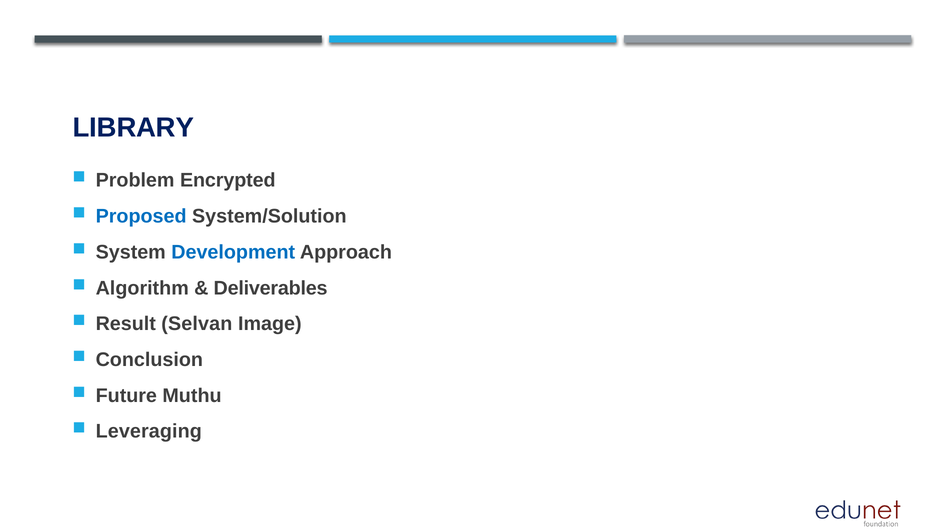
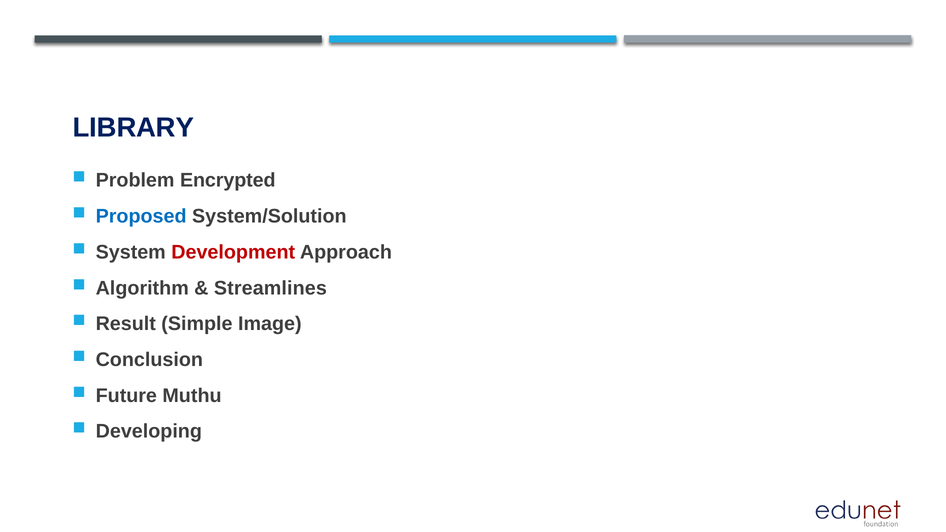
Development colour: blue -> red
Deliverables: Deliverables -> Streamlines
Selvan: Selvan -> Simple
Leveraging: Leveraging -> Developing
